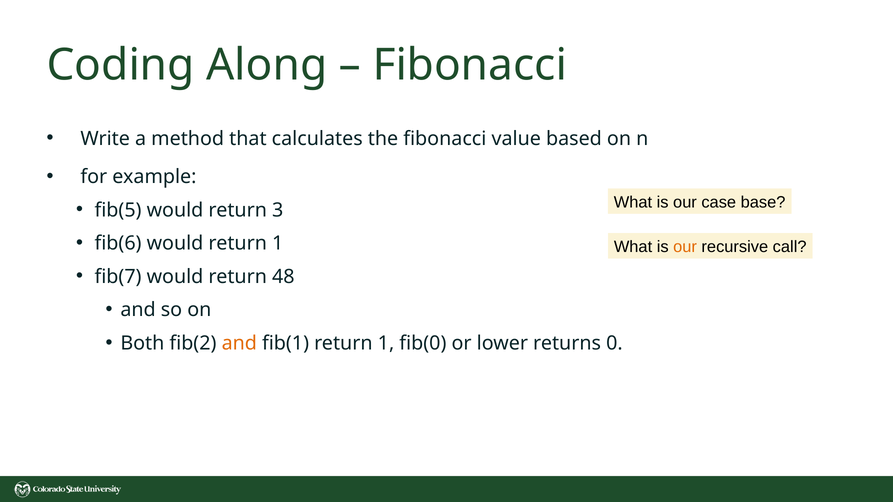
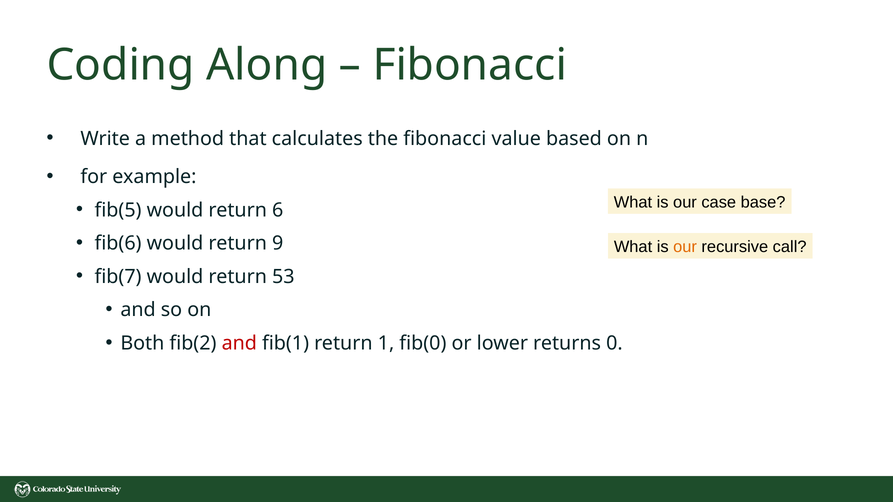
3: 3 -> 6
would return 1: 1 -> 9
48: 48 -> 53
and at (239, 343) colour: orange -> red
